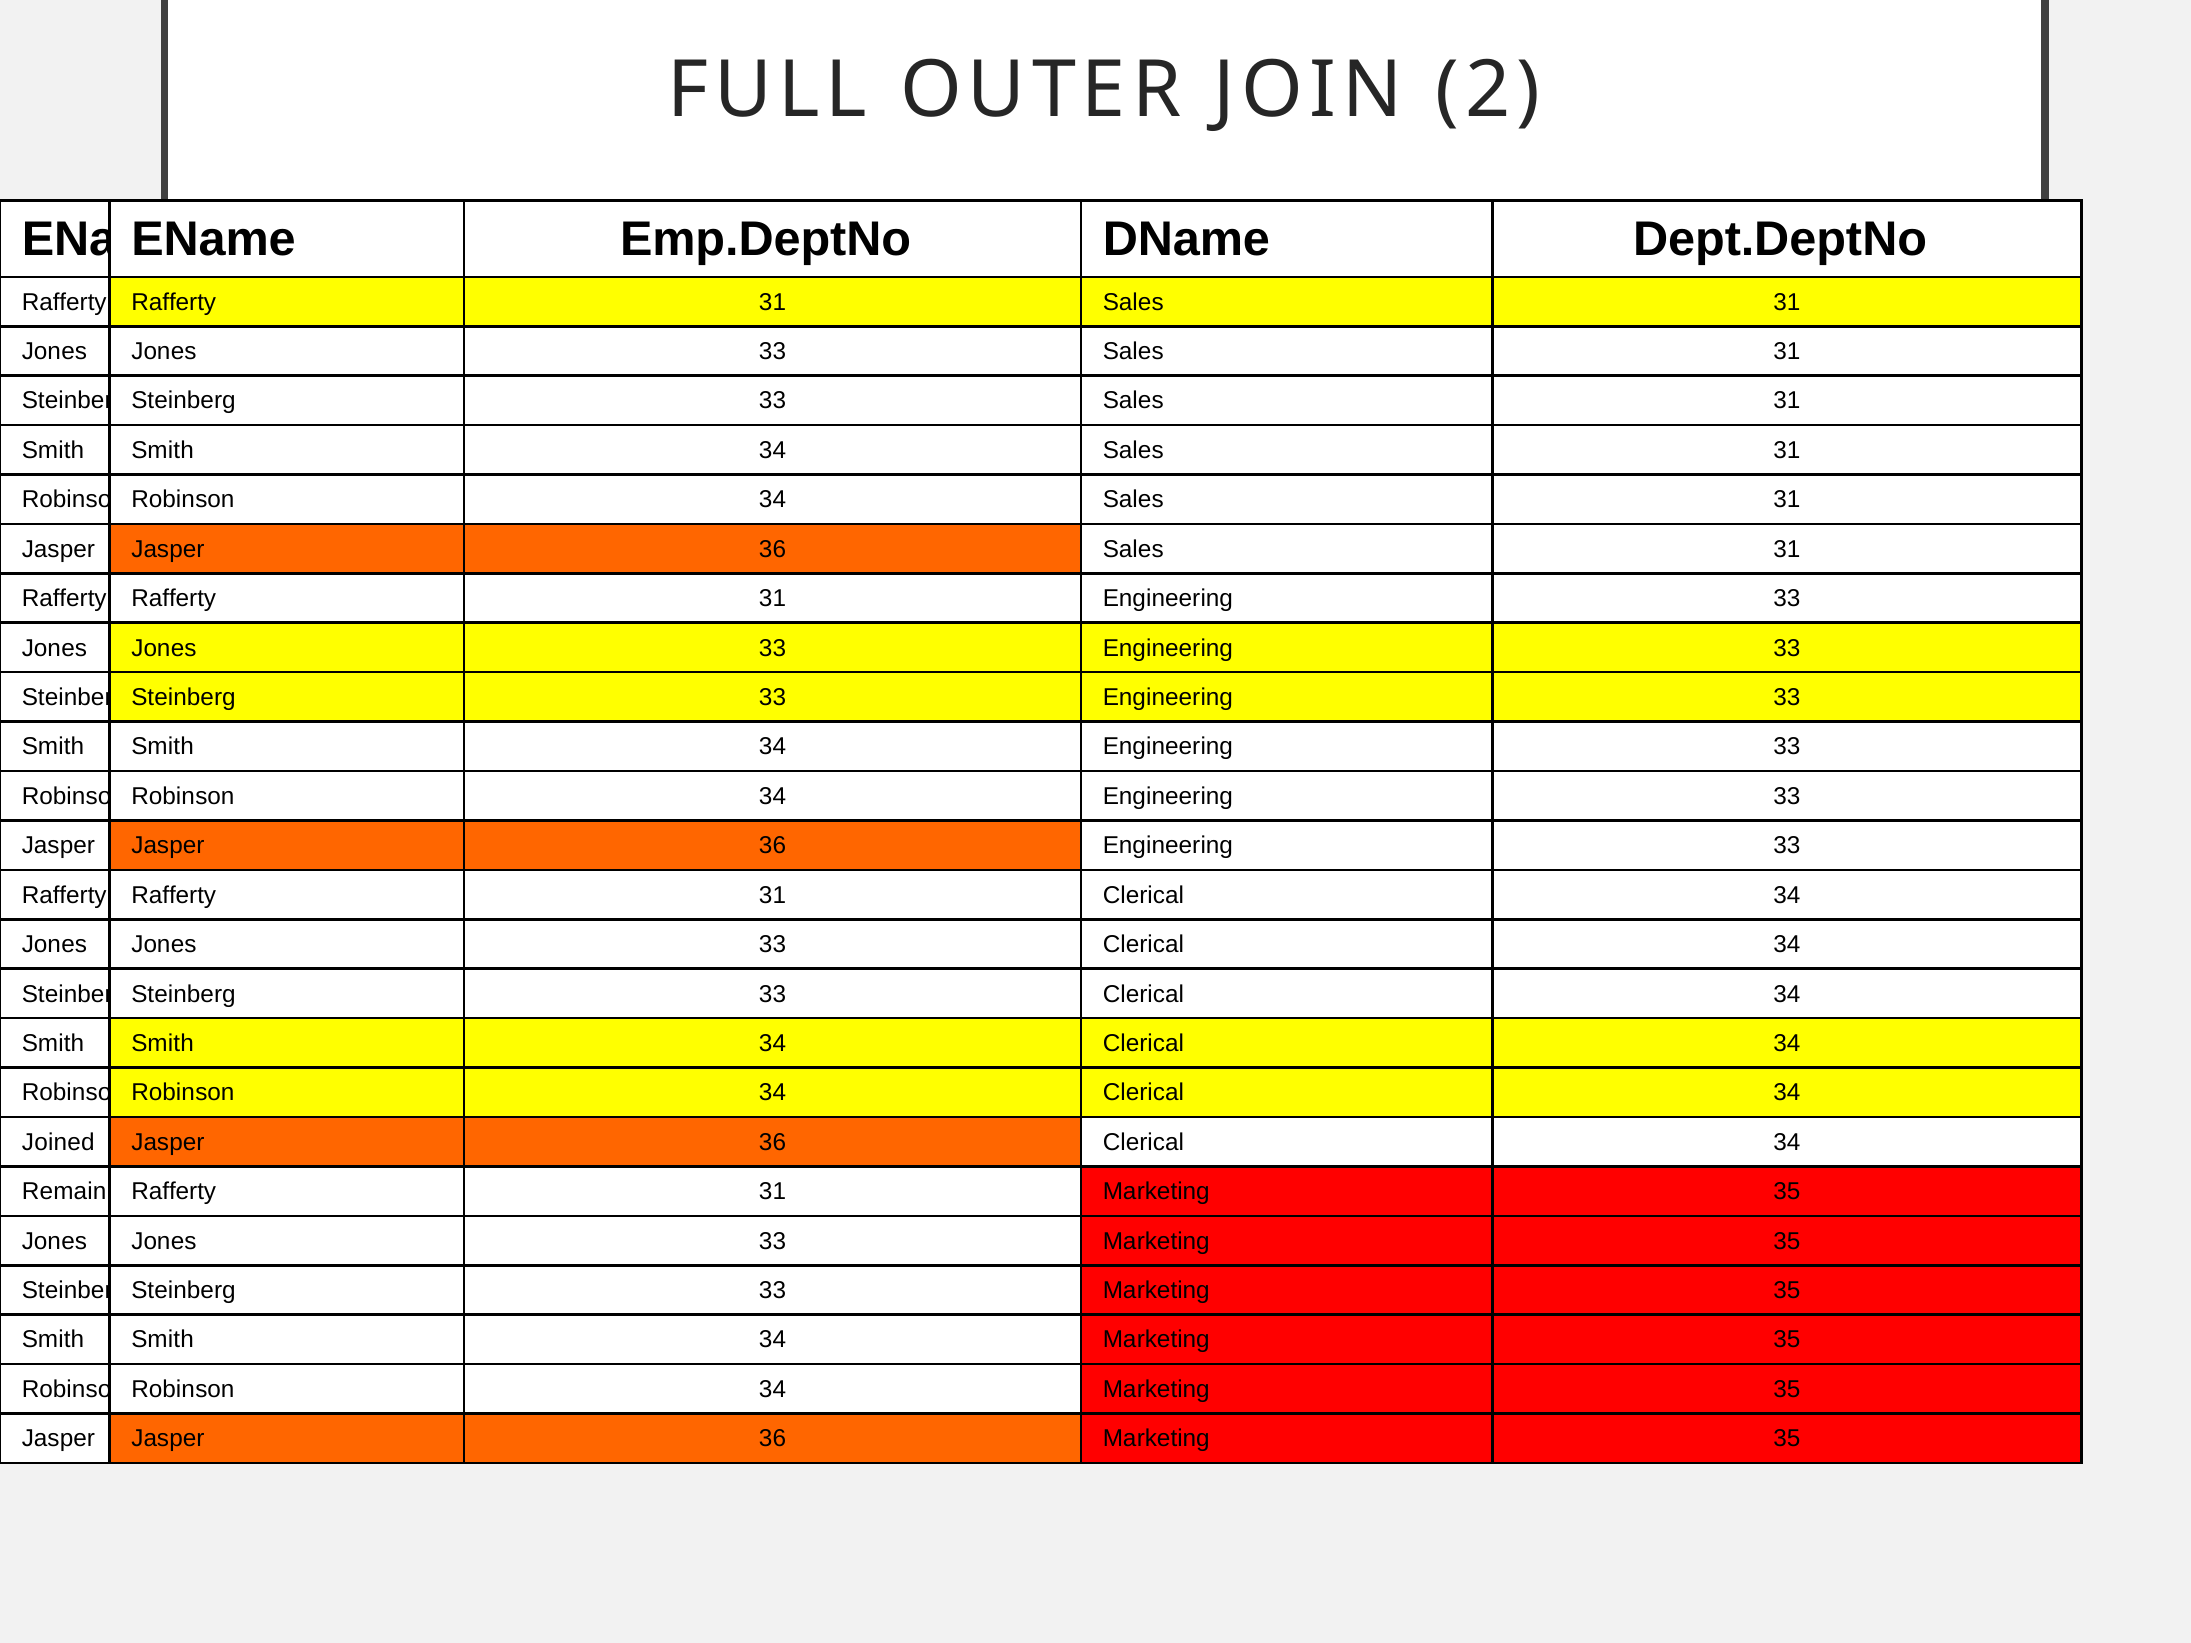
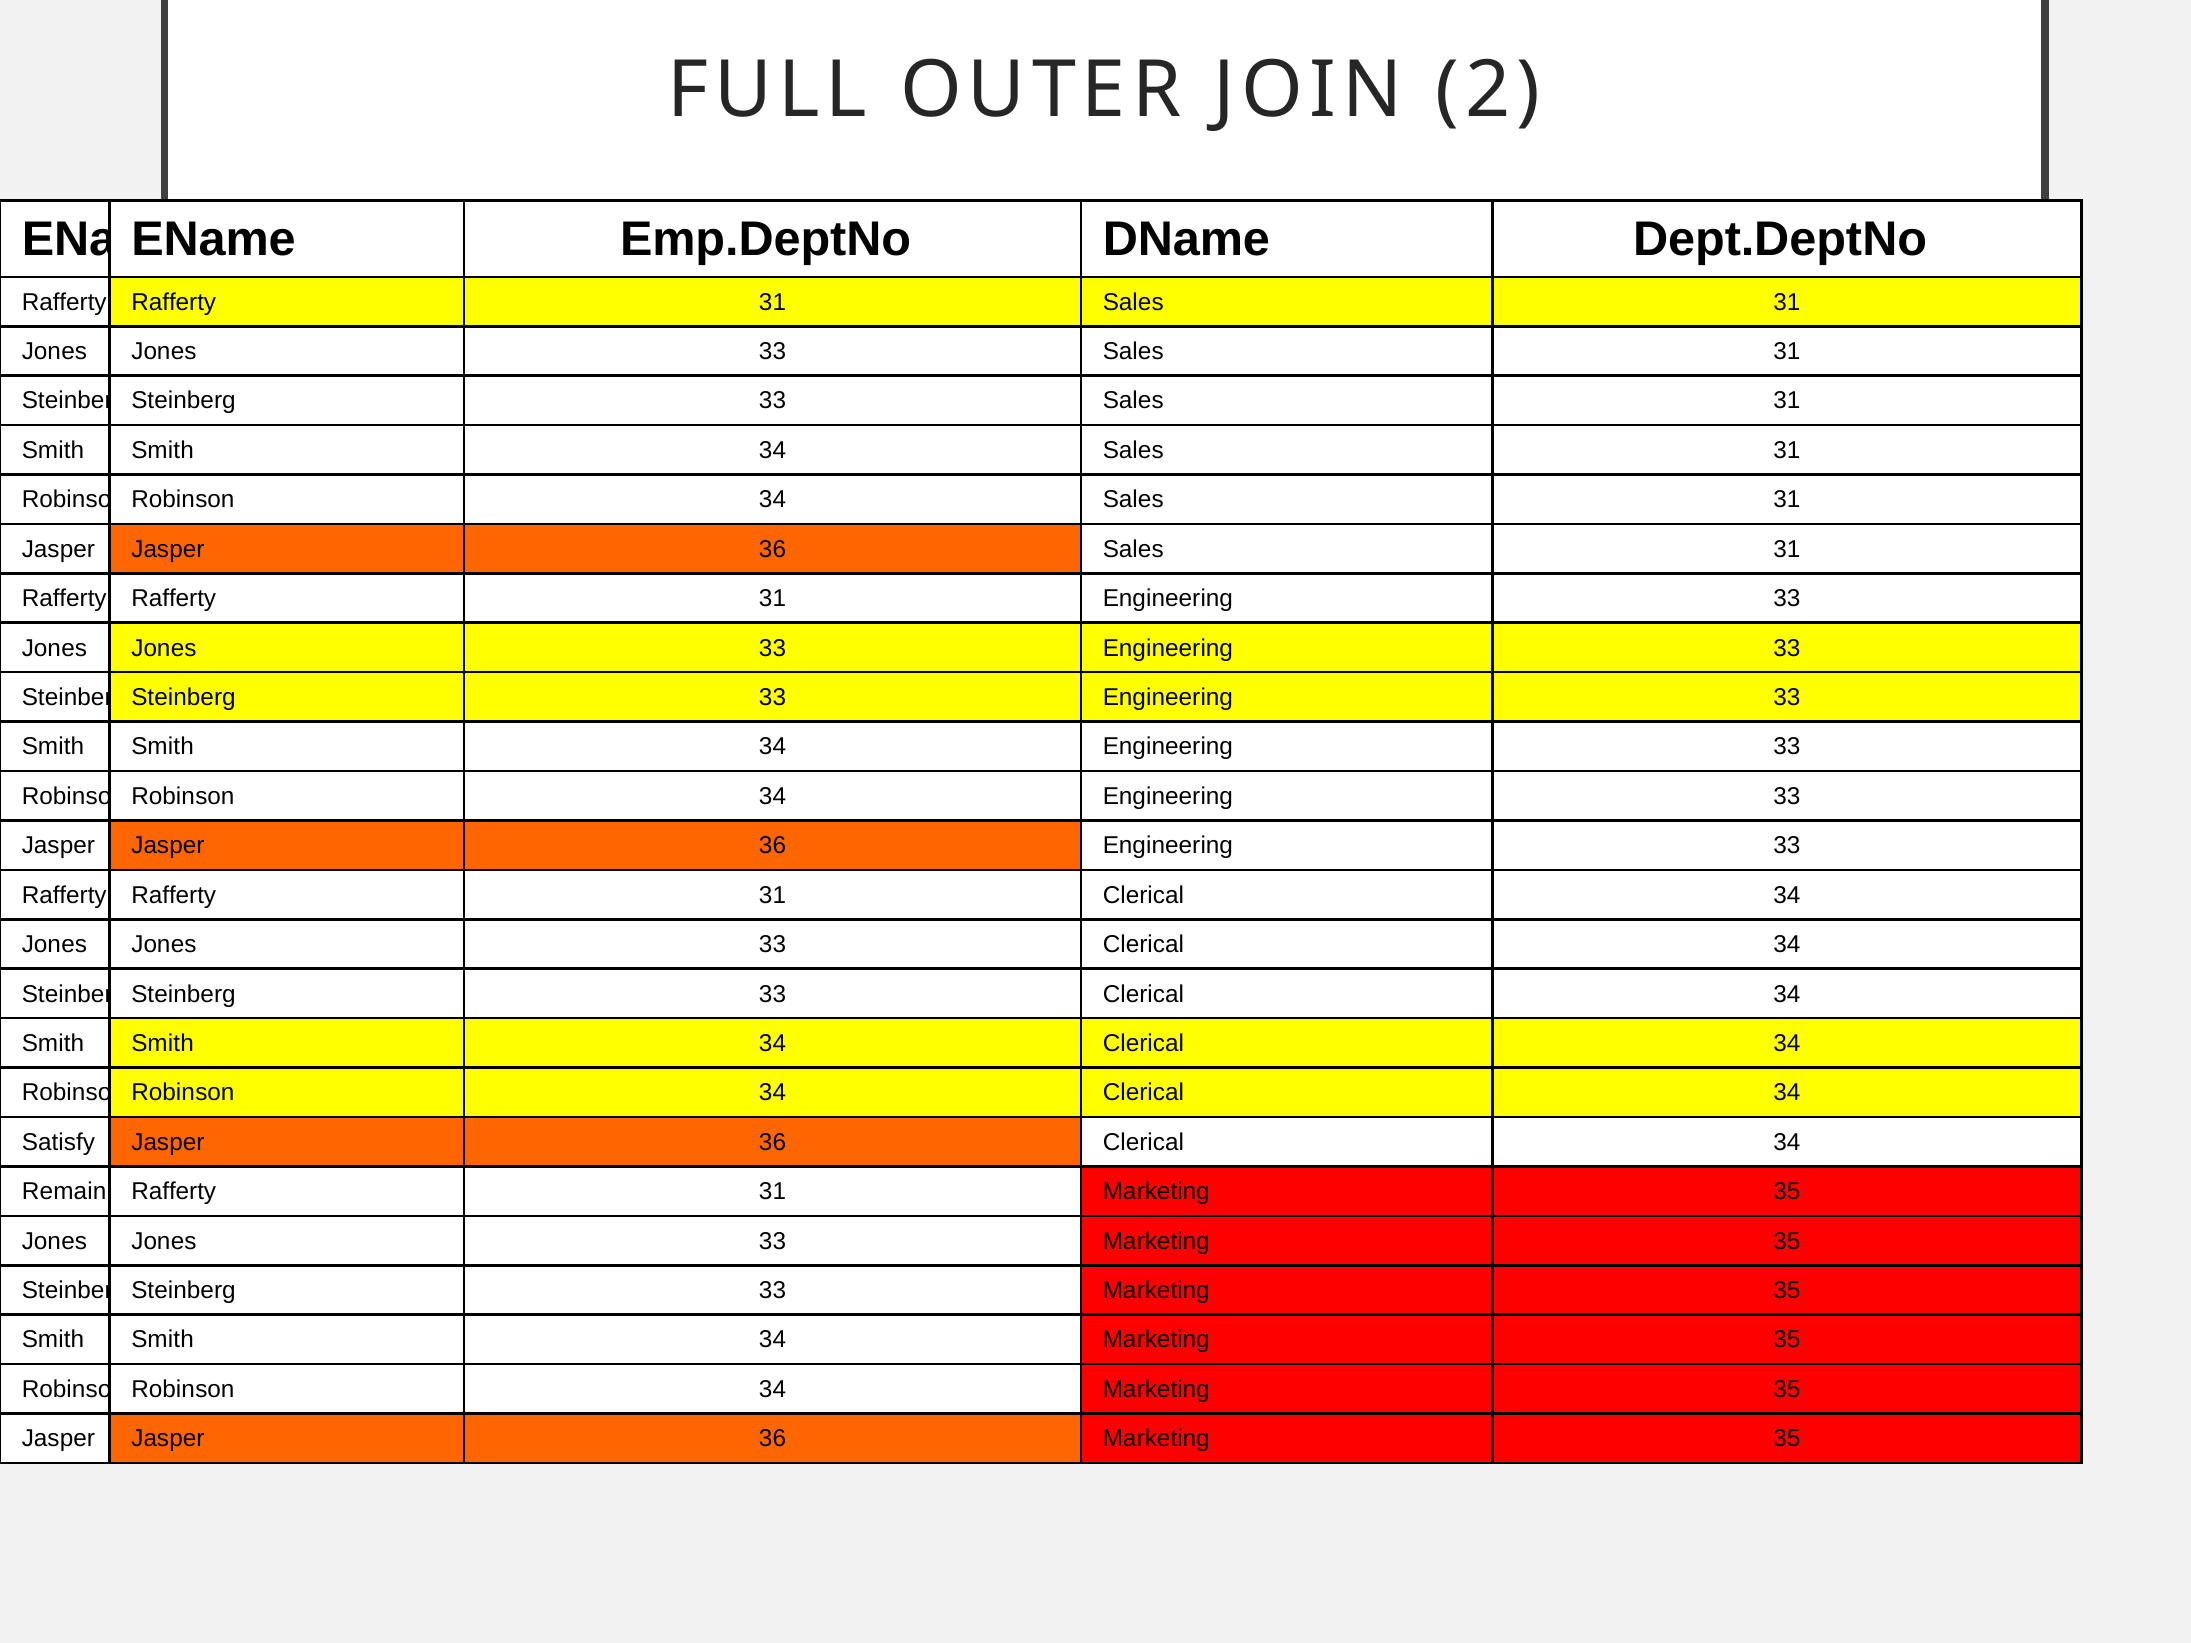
Joined: Joined -> Satisfy
